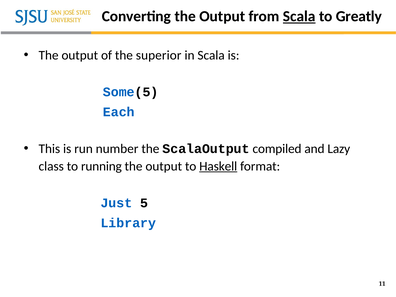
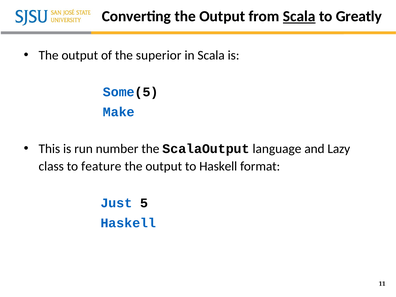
Each: Each -> Make
compiled: compiled -> language
running: running -> feature
Haskell at (218, 166) underline: present -> none
Library at (128, 223): Library -> Haskell
